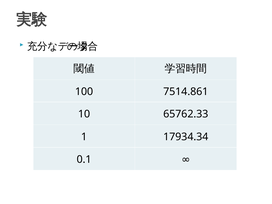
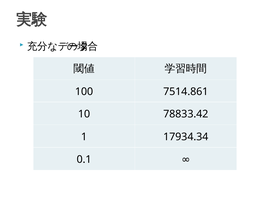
65762.33: 65762.33 -> 78833.42
